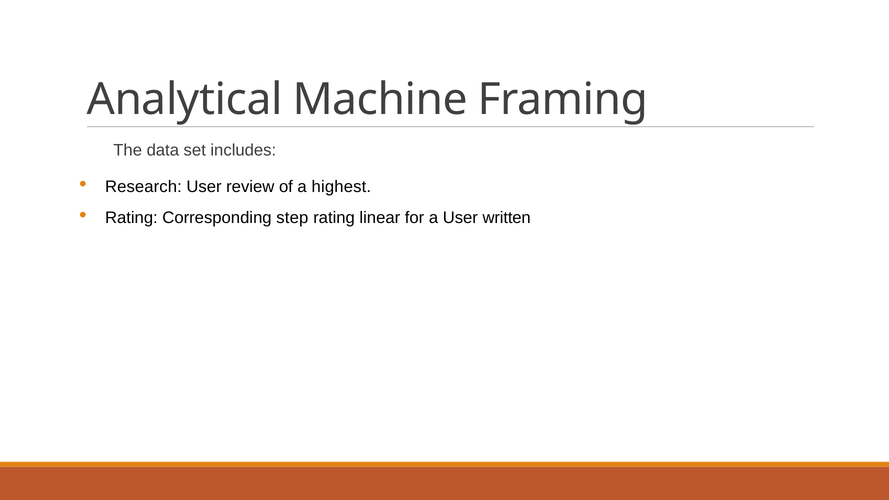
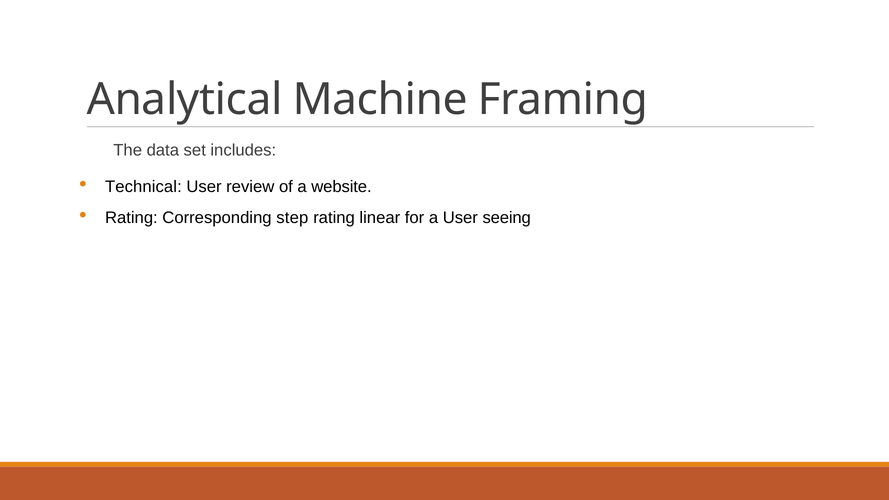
Research: Research -> Technical
highest: highest -> website
written: written -> seeing
